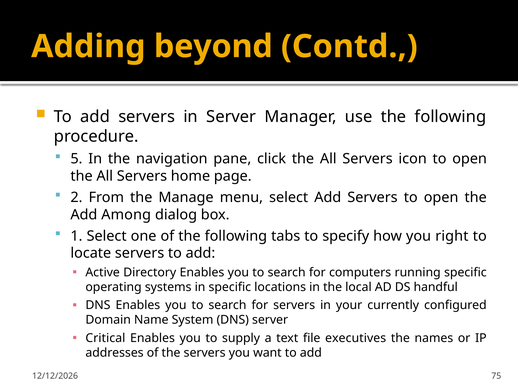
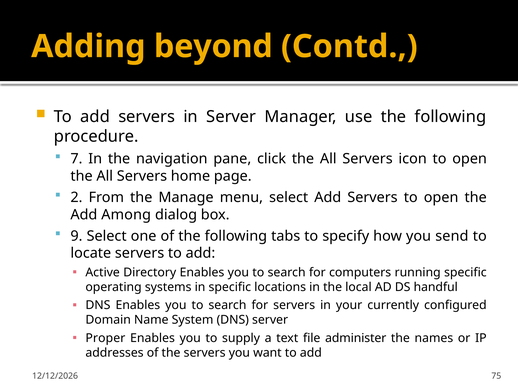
5: 5 -> 7
1: 1 -> 9
right: right -> send
Critical: Critical -> Proper
executives: executives -> administer
